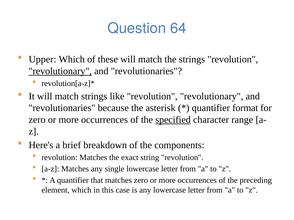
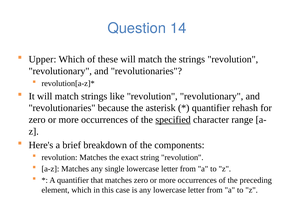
64: 64 -> 14
revolutionary at (60, 71) underline: present -> none
format: format -> rehash
